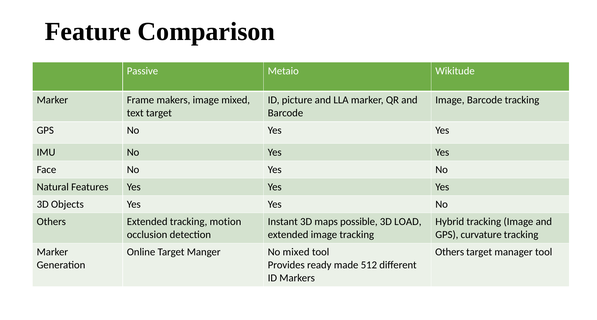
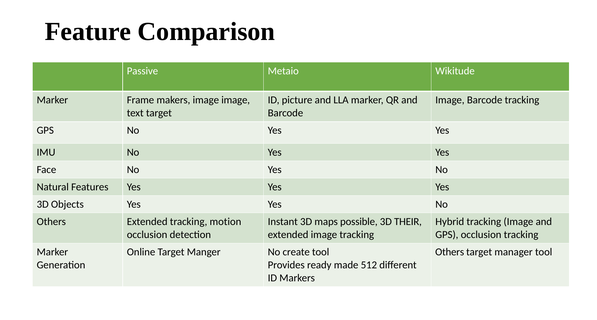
image mixed: mixed -> image
LOAD: LOAD -> THEIR
GPS curvature: curvature -> occlusion
No mixed: mixed -> create
